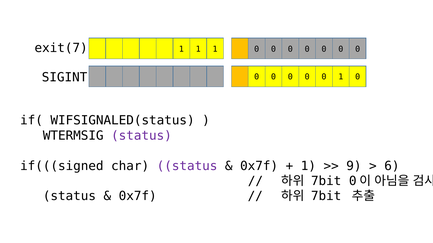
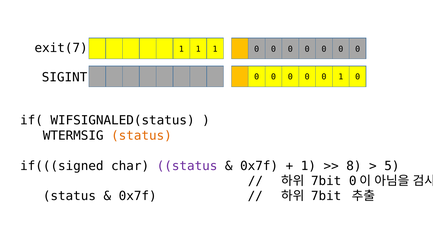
status at (141, 136) colour: purple -> orange
9: 9 -> 8
6: 6 -> 5
